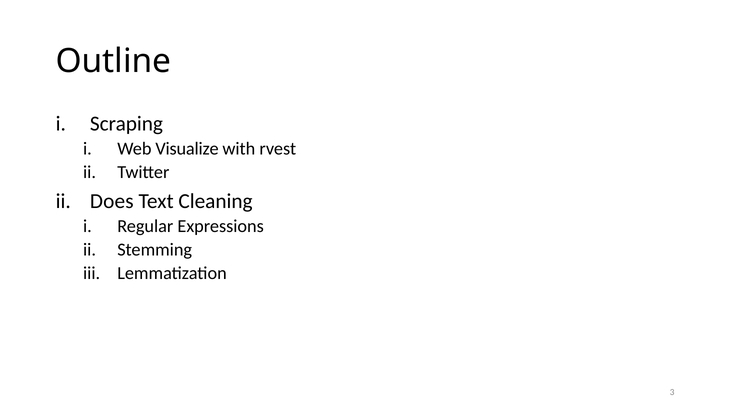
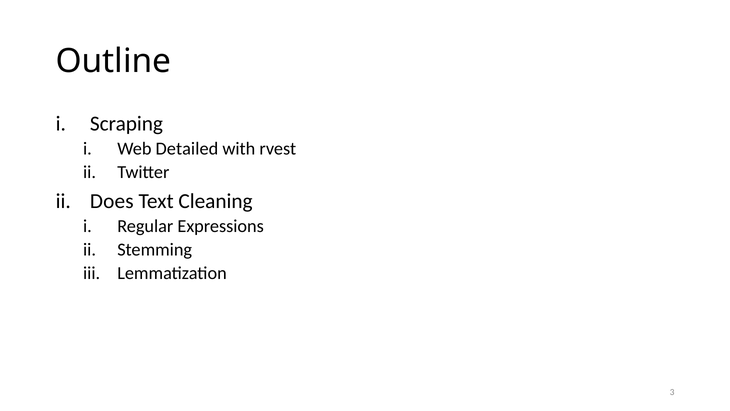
Visualize: Visualize -> Detailed
